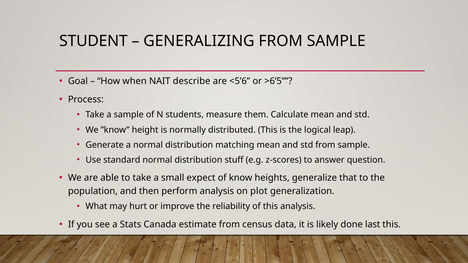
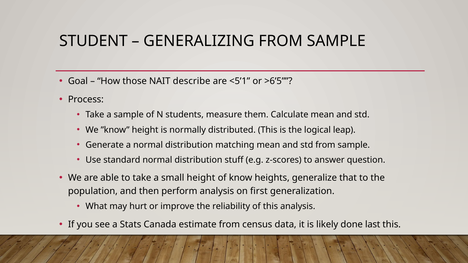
when: when -> those
<5’6: <5’6 -> <5’1
small expect: expect -> height
plot: plot -> first
